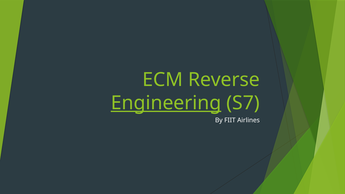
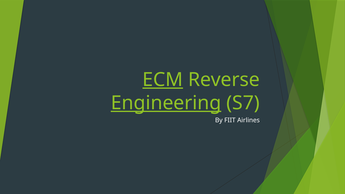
ECM underline: none -> present
